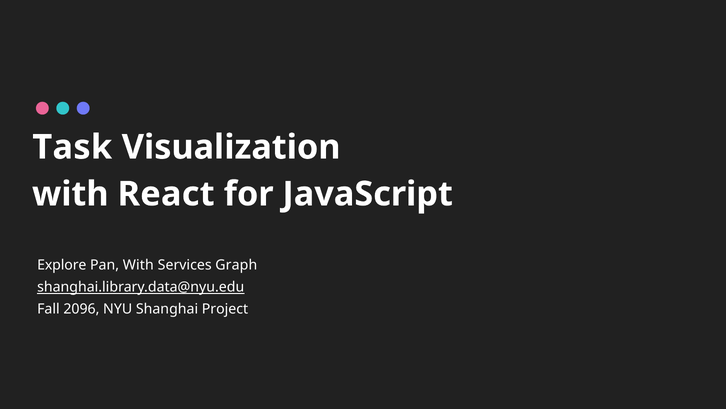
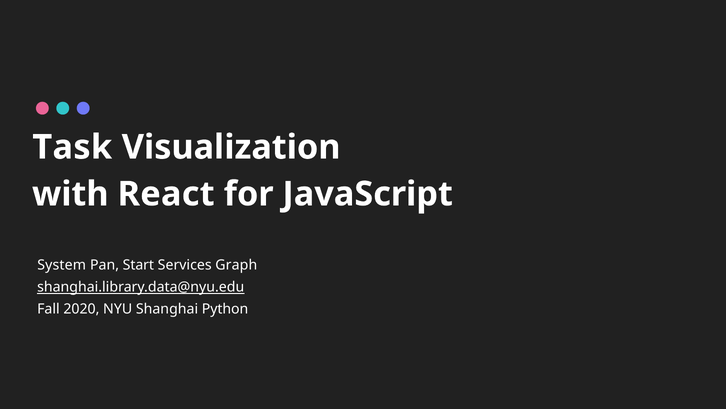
Explore: Explore -> System
Pan With: With -> Start
2096: 2096 -> 2020
Project: Project -> Python
